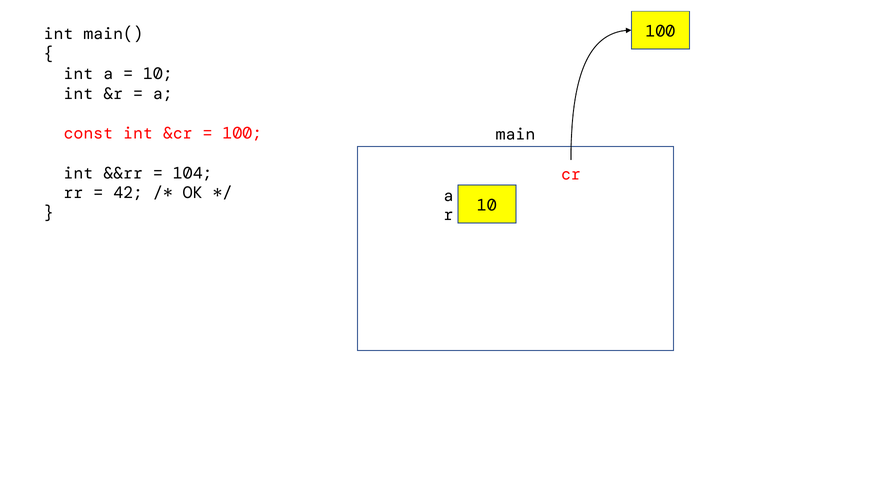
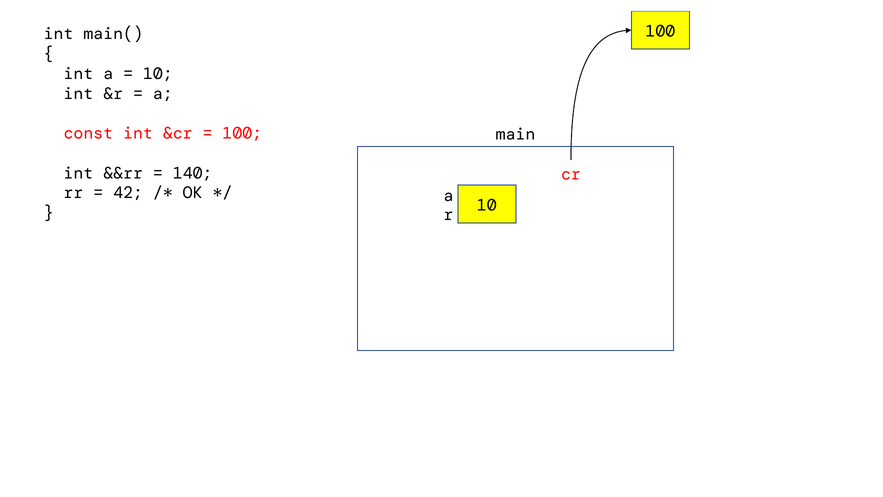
104: 104 -> 140
